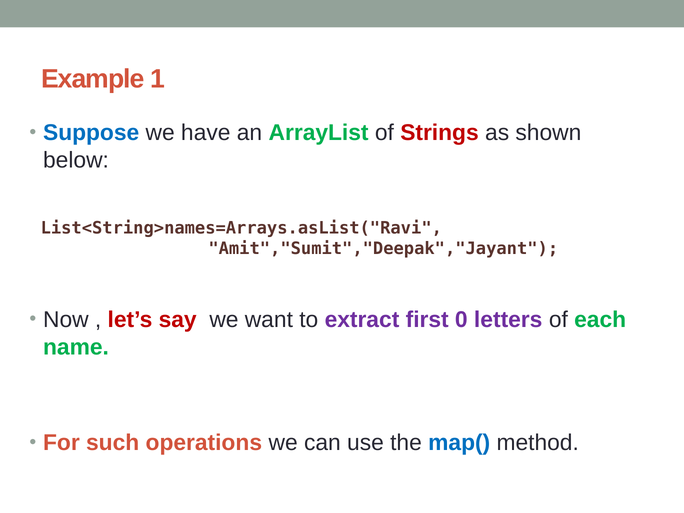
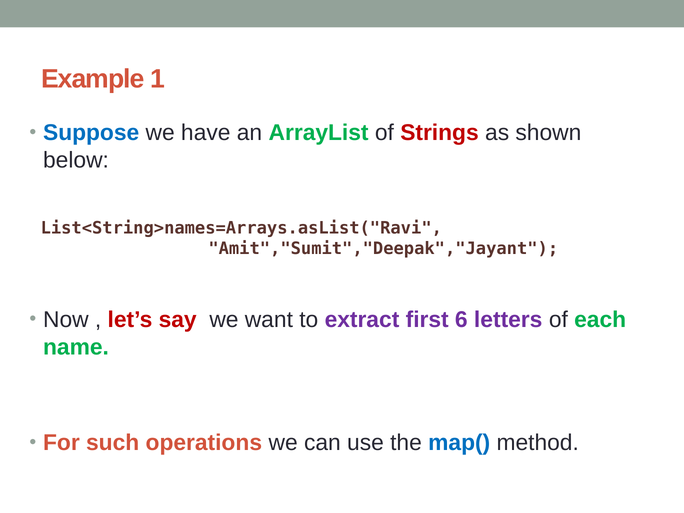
0: 0 -> 6
